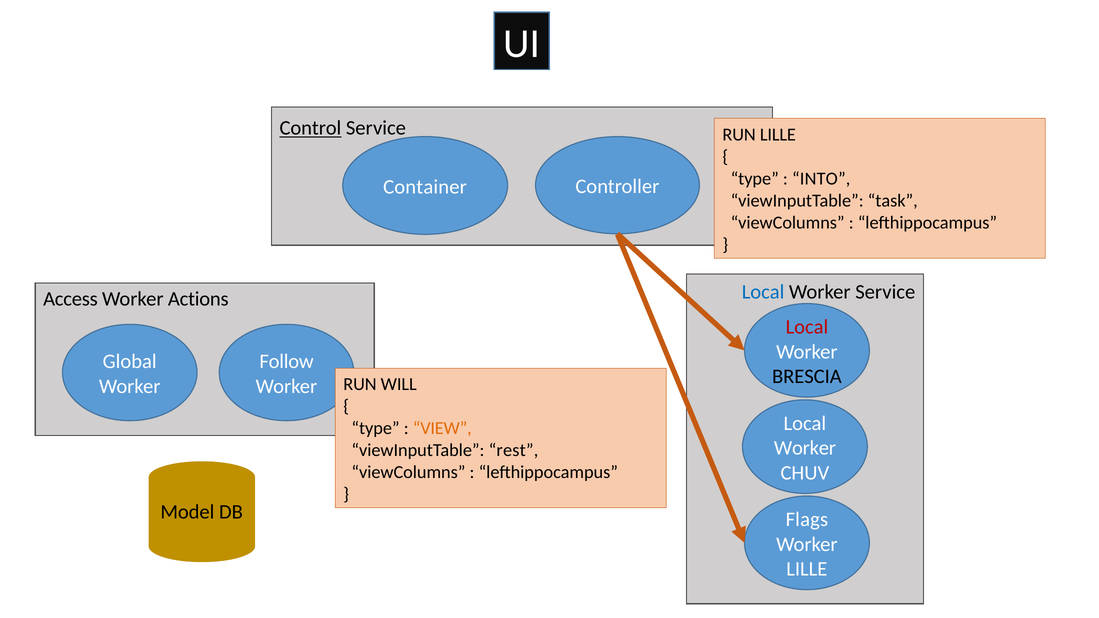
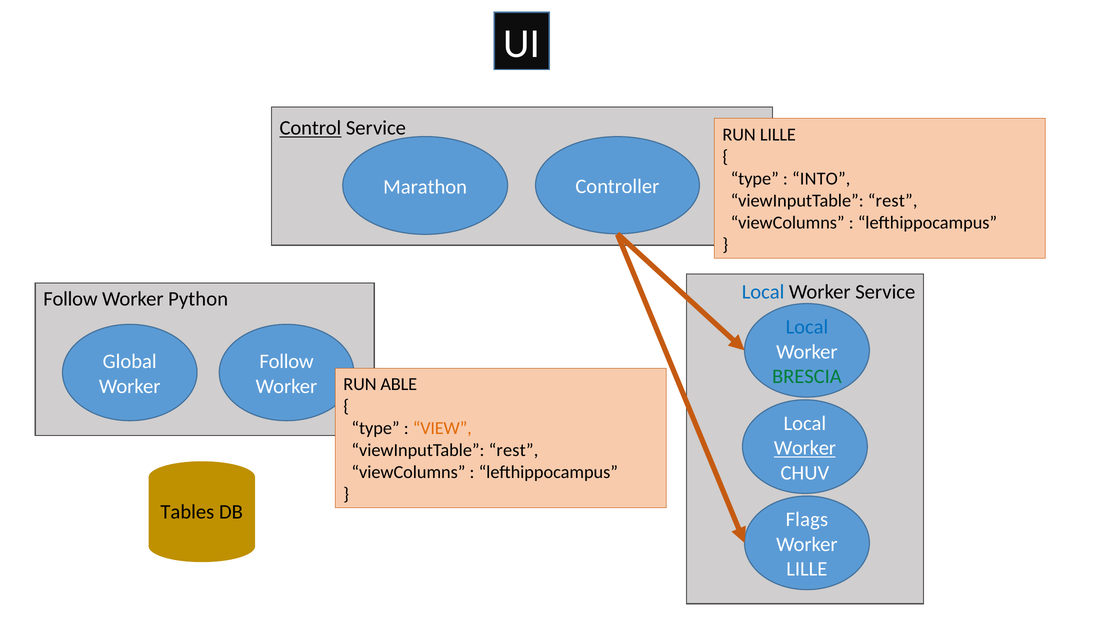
Container: Container -> Marathon
task at (893, 201): task -> rest
Access at (70, 299): Access -> Follow
Actions: Actions -> Python
Local at (807, 327) colour: red -> blue
BRESCIA colour: black -> green
WILL: WILL -> ABLE
Worker at (805, 448) underline: none -> present
Model: Model -> Tables
